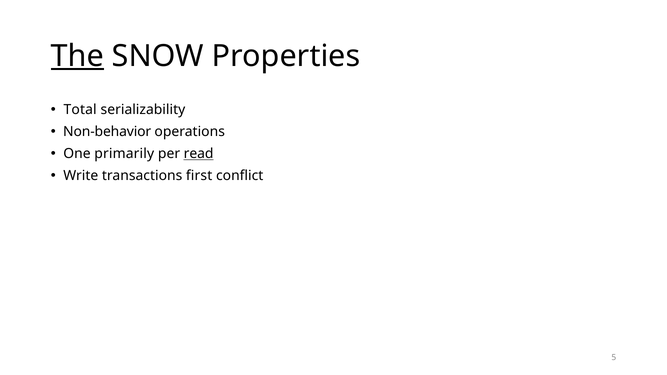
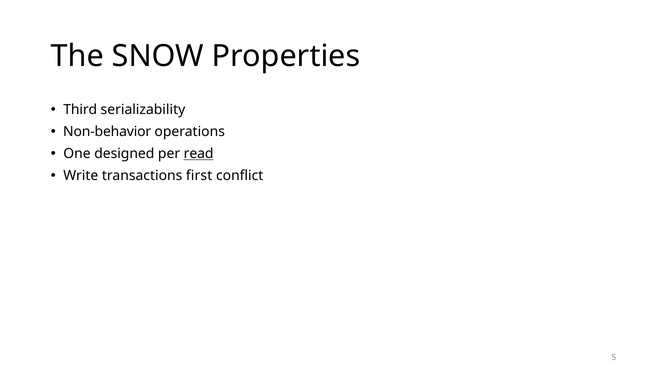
The underline: present -> none
Total: Total -> Third
primarily: primarily -> designed
